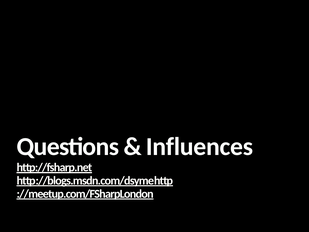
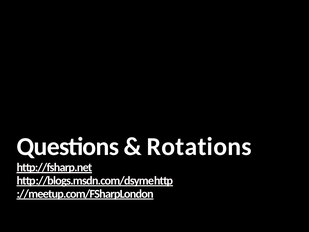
Influences: Influences -> Rotations
